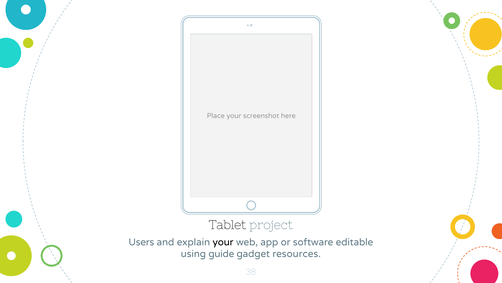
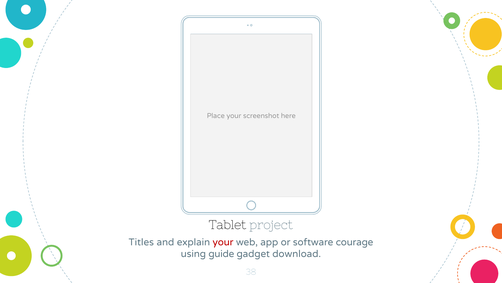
Users: Users -> Titles
your at (223, 242) colour: black -> red
editable: editable -> courage
resources: resources -> download
